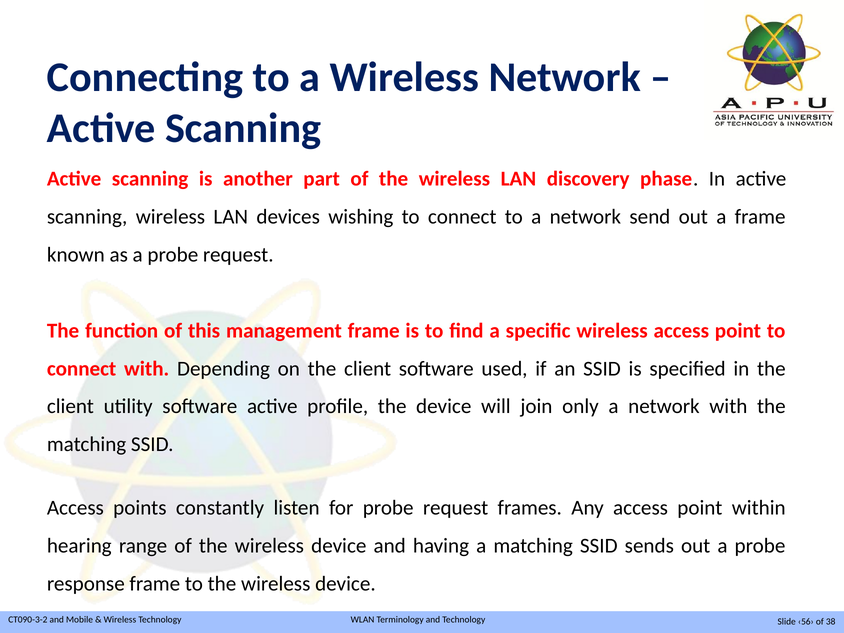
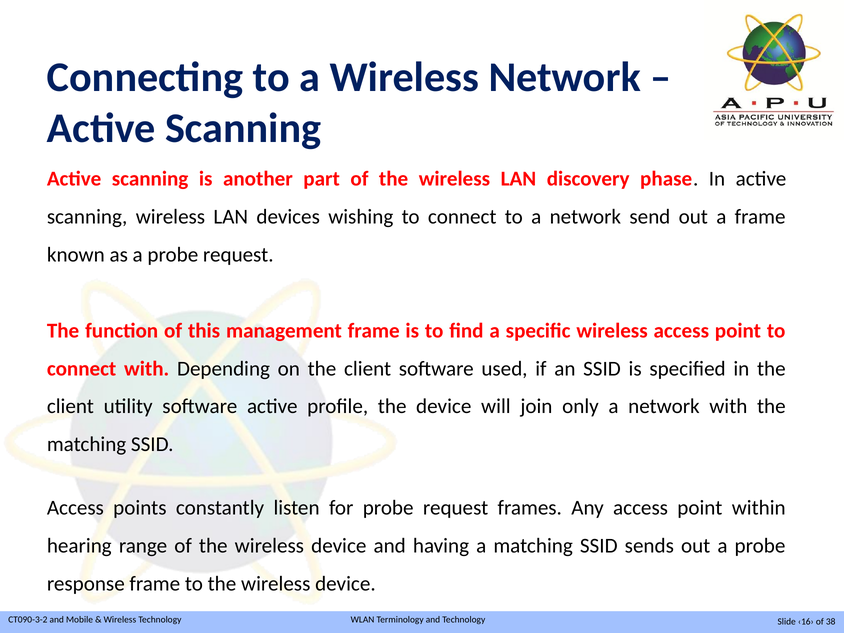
‹56›: ‹56› -> ‹16›
